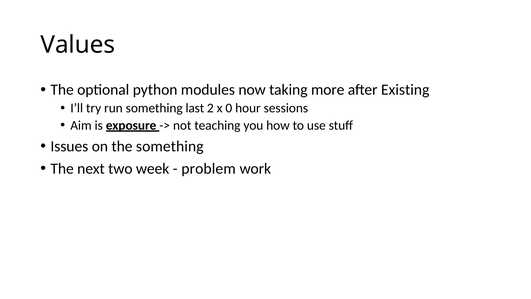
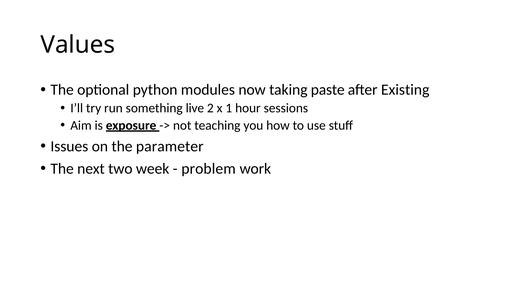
more: more -> paste
last: last -> live
0: 0 -> 1
the something: something -> parameter
